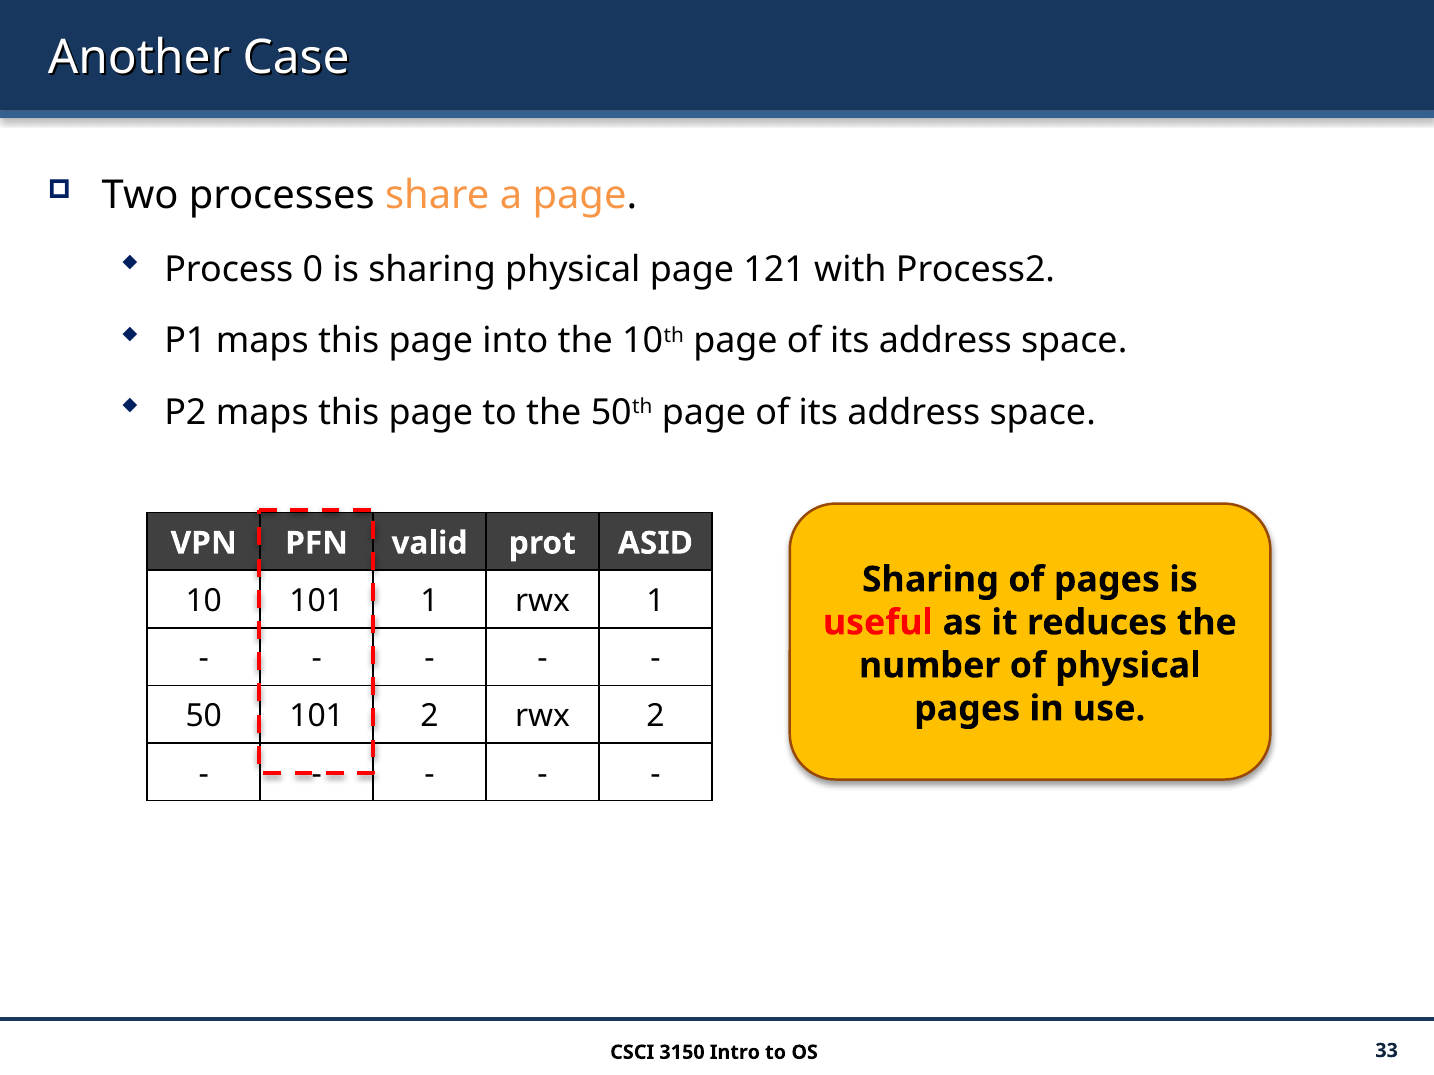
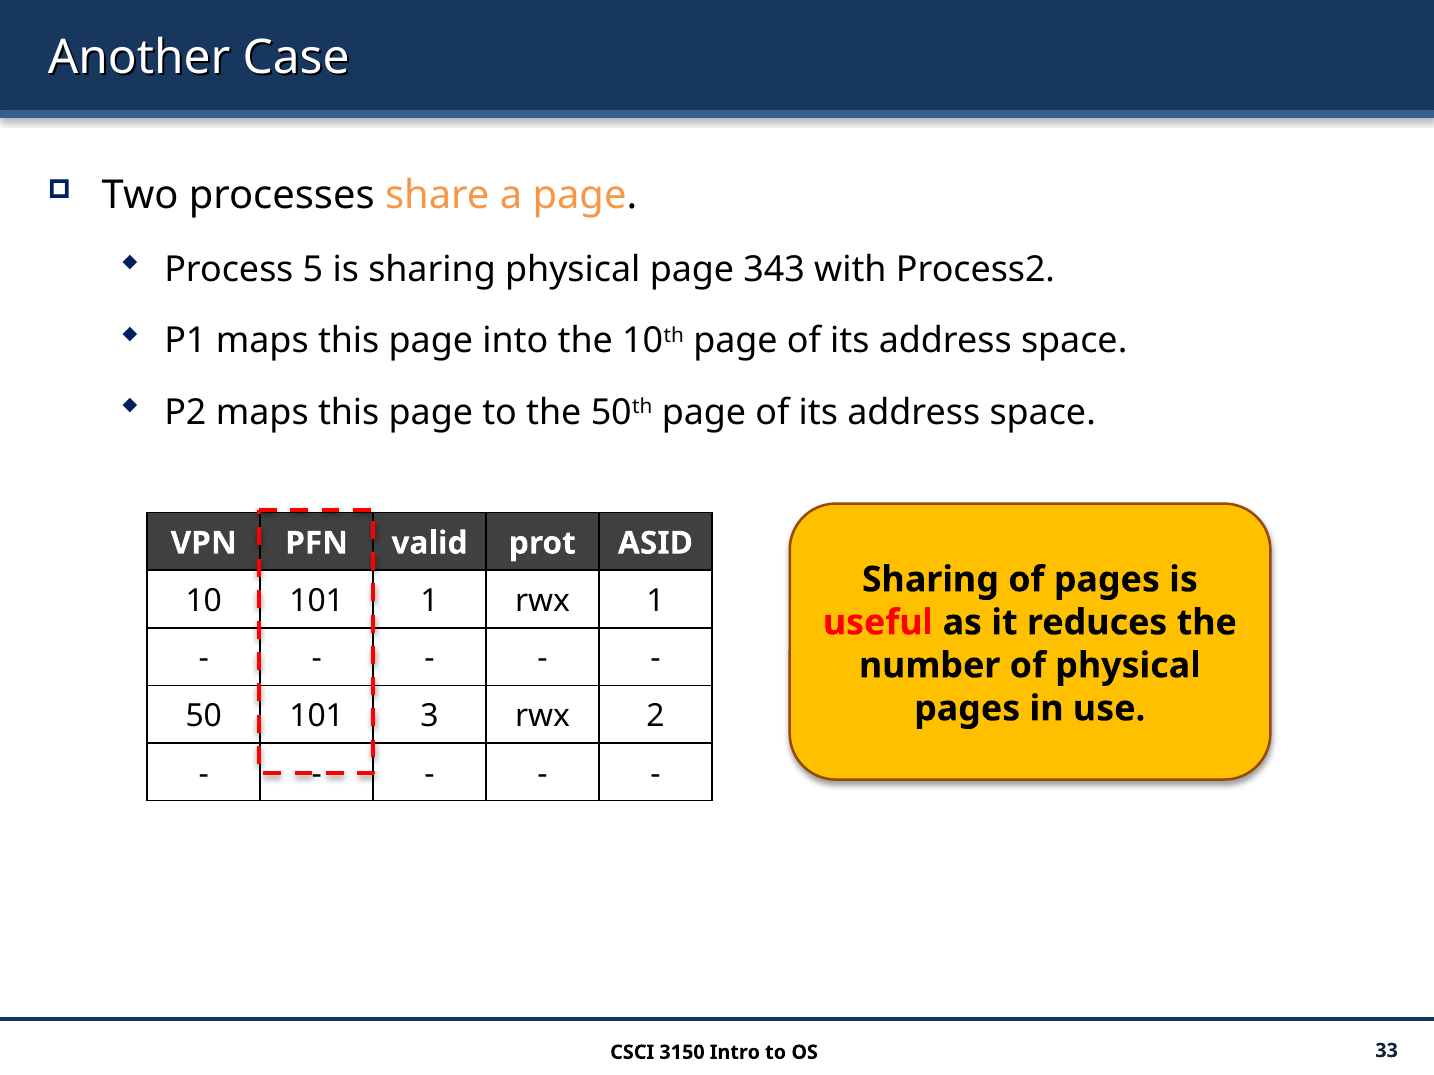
0: 0 -> 5
121: 121 -> 343
2 at (430, 716): 2 -> 3
